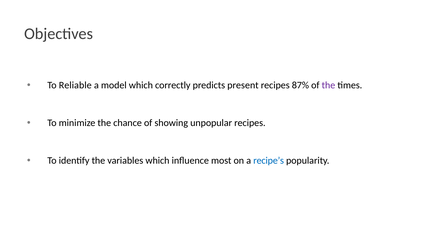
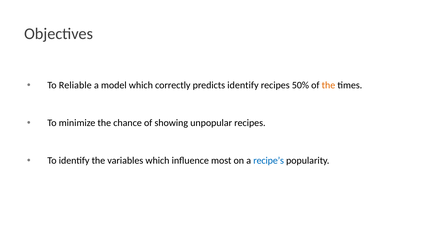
predicts present: present -> identify
87%: 87% -> 50%
the at (328, 85) colour: purple -> orange
